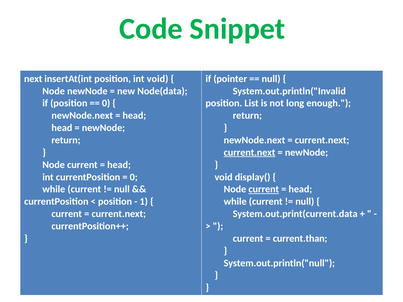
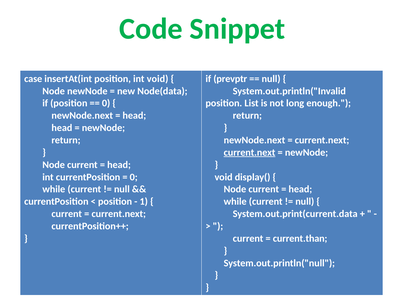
next: next -> case
pointer: pointer -> prevptr
current at (264, 189) underline: present -> none
